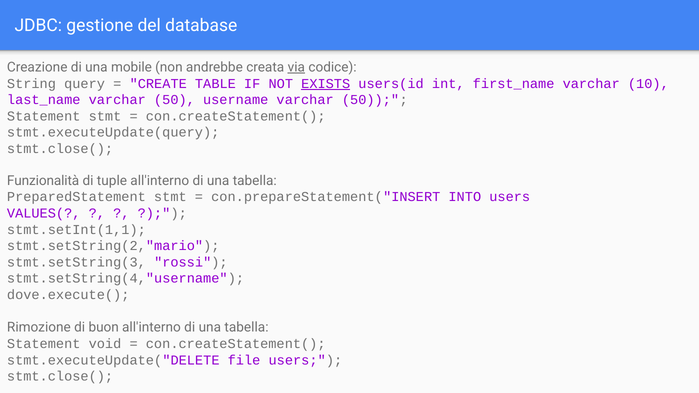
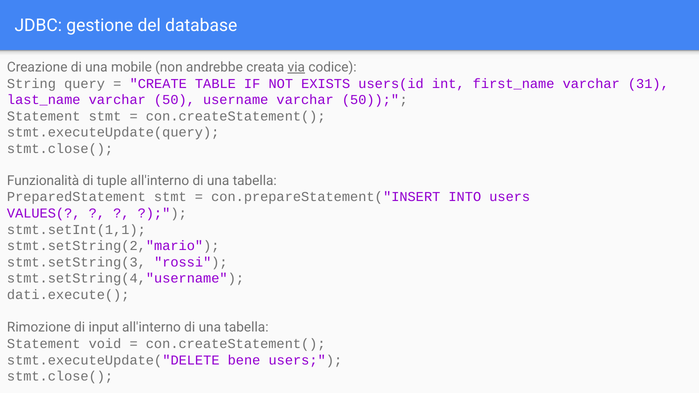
EXISTS underline: present -> none
10: 10 -> 31
dove.execute(: dove.execute( -> dati.execute(
buon: buon -> input
file: file -> bene
